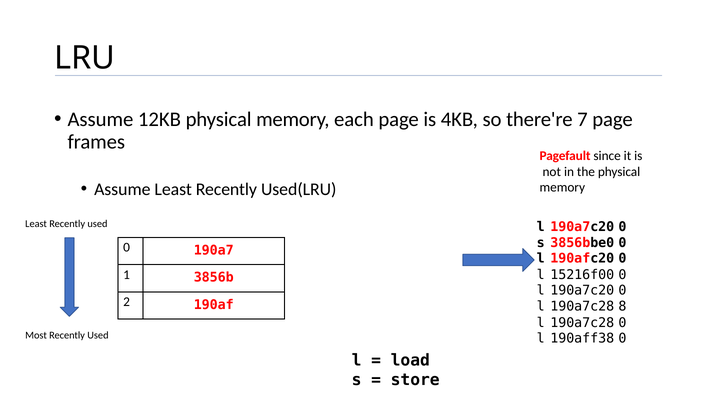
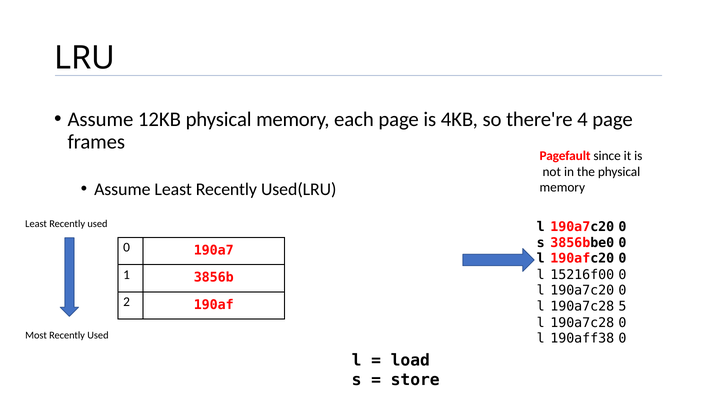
7: 7 -> 4
8: 8 -> 5
